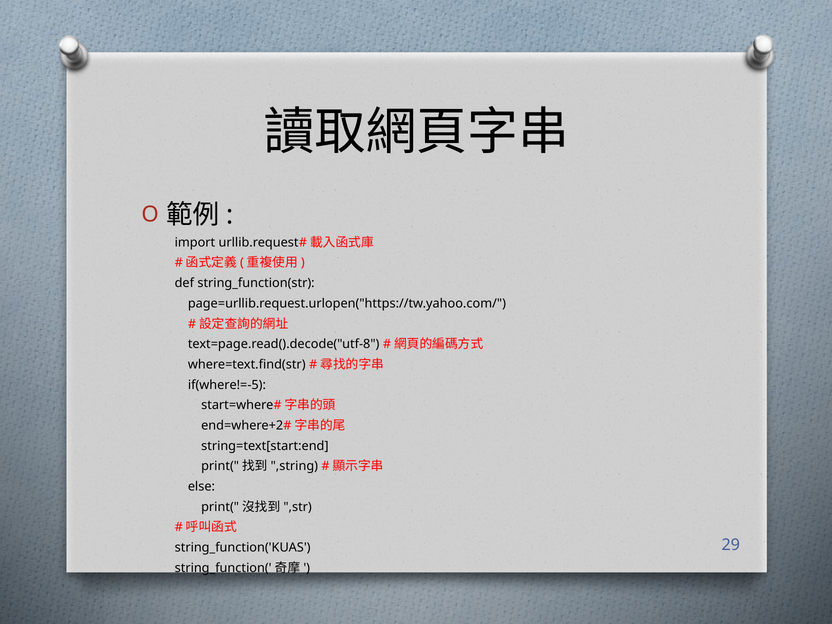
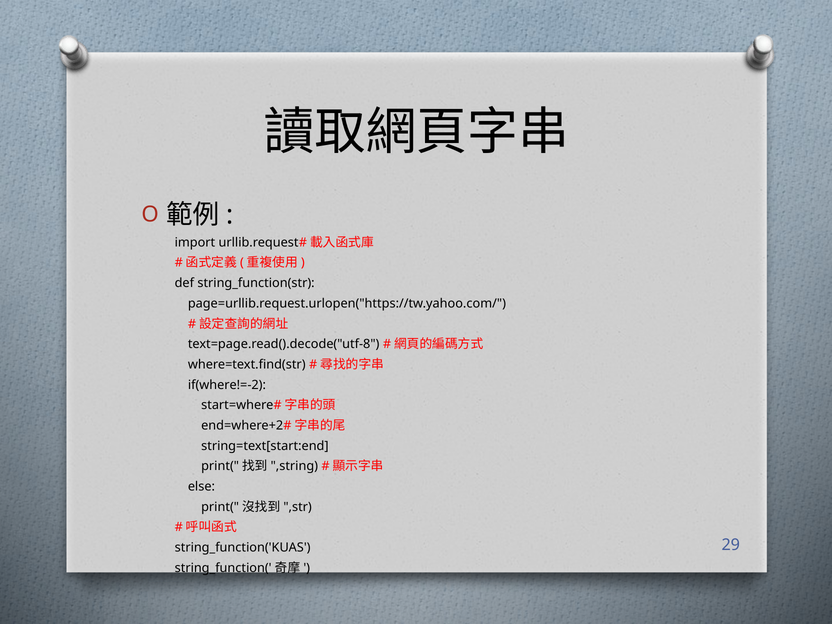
if(where!=-5: if(where!=-5 -> if(where!=-2
